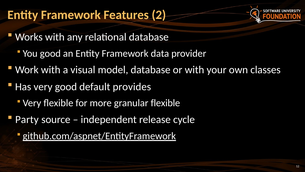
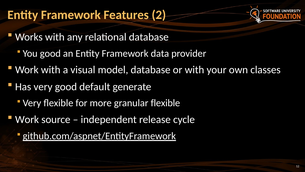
provides: provides -> generate
Party at (27, 119): Party -> Work
